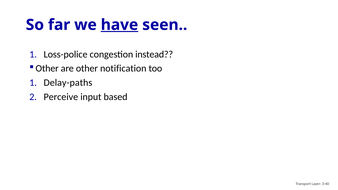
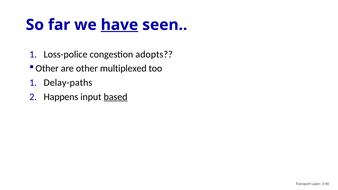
instead: instead -> adopts
notification: notification -> multiplexed
Perceive: Perceive -> Happens
based underline: none -> present
